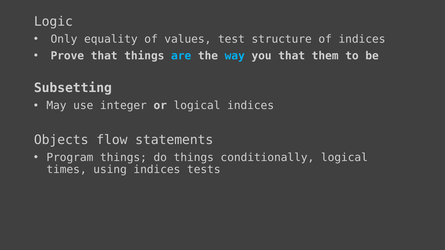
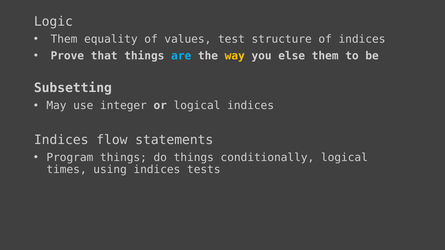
Only at (64, 39): Only -> Them
way colour: light blue -> yellow
you that: that -> else
Objects at (61, 140): Objects -> Indices
